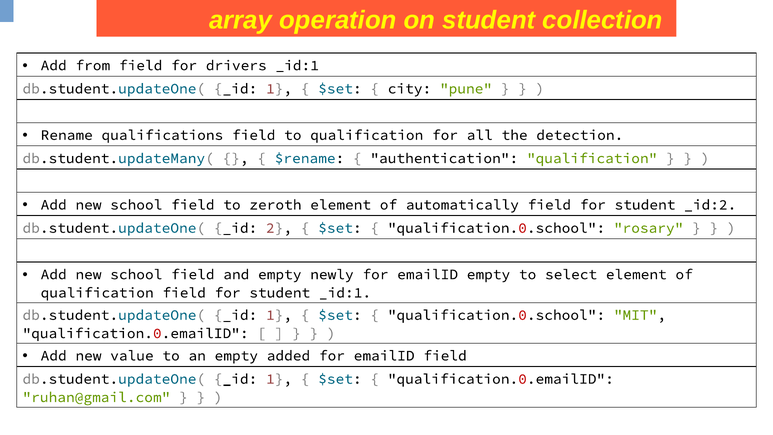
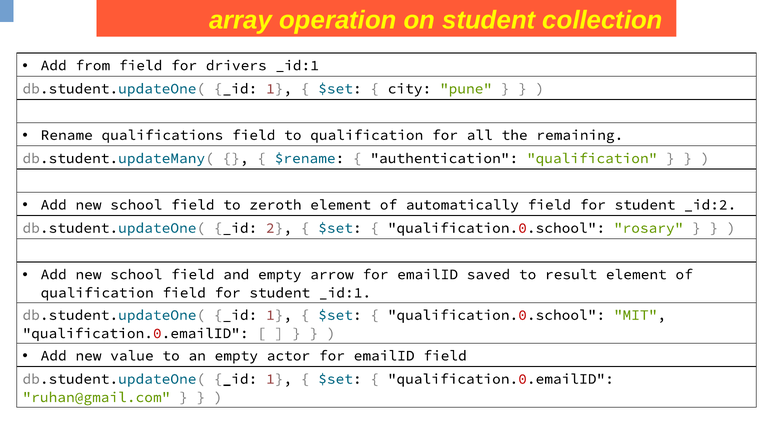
detection: detection -> remaining
newly: newly -> arrow
emailID empty: empty -> saved
select: select -> result
added: added -> actor
